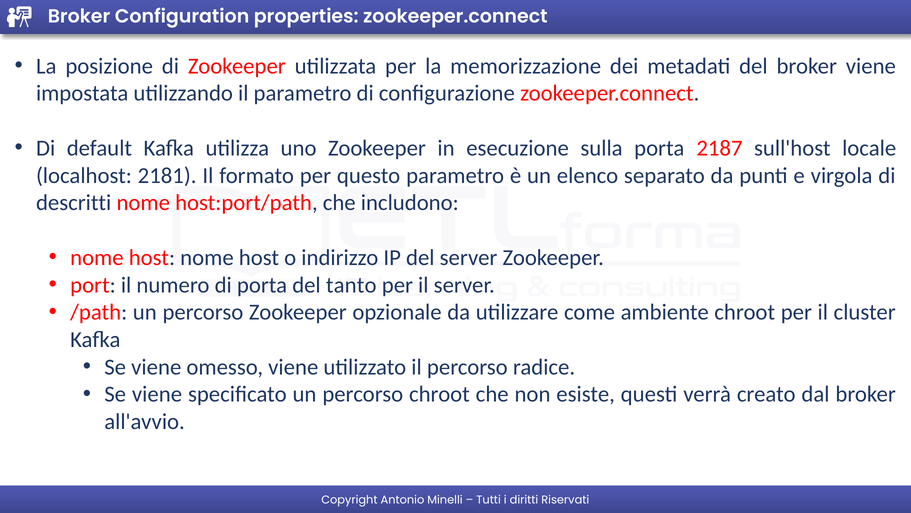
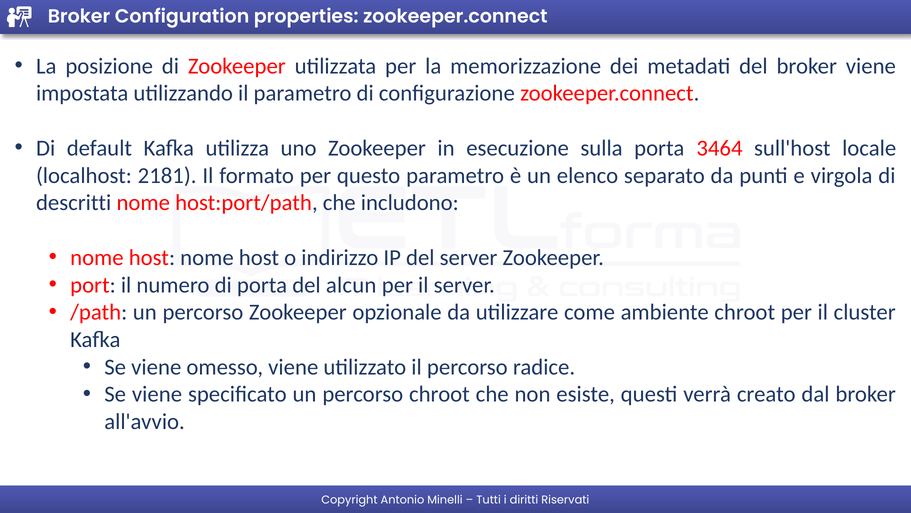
2187: 2187 -> 3464
tanto: tanto -> alcun
